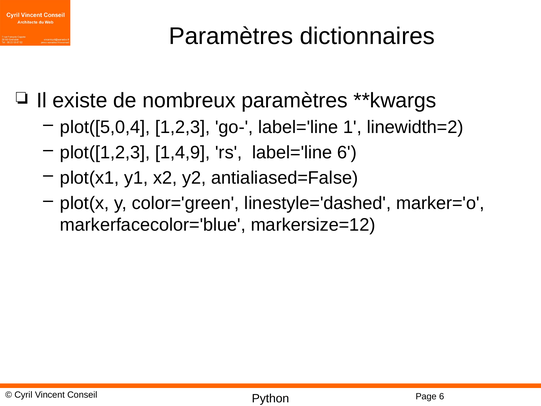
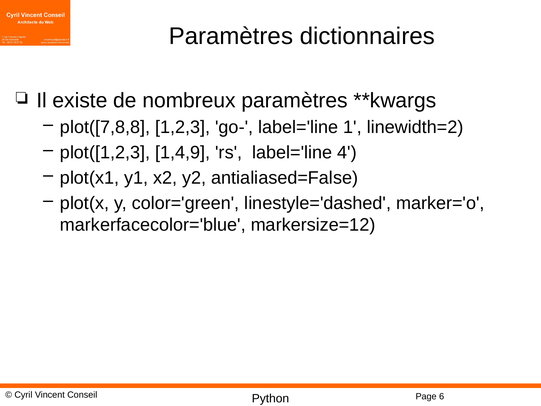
plot([5,0,4: plot([5,0,4 -> plot([7,8,8
label='line 6: 6 -> 4
